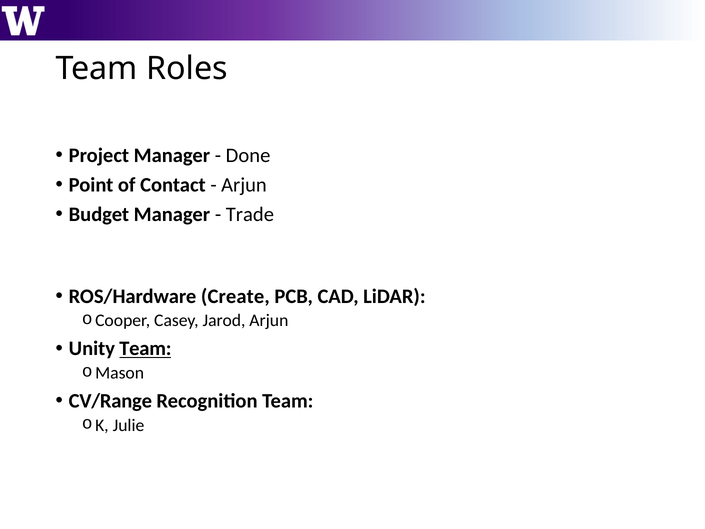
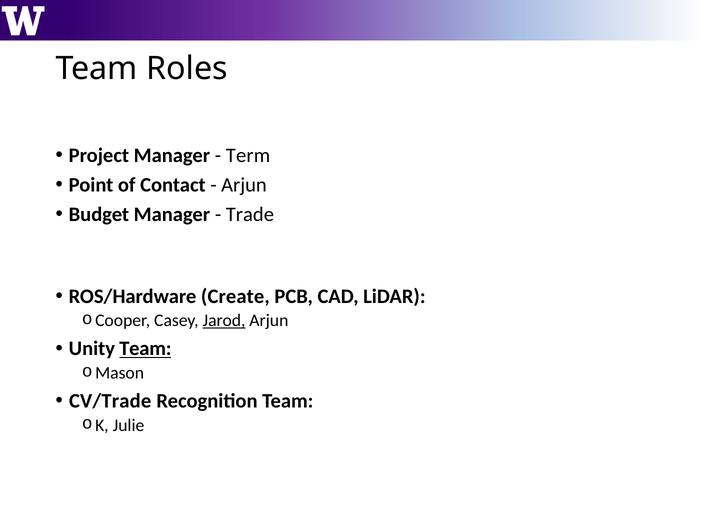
Done: Done -> Term
Jarod underline: none -> present
CV/Range: CV/Range -> CV/Trade
